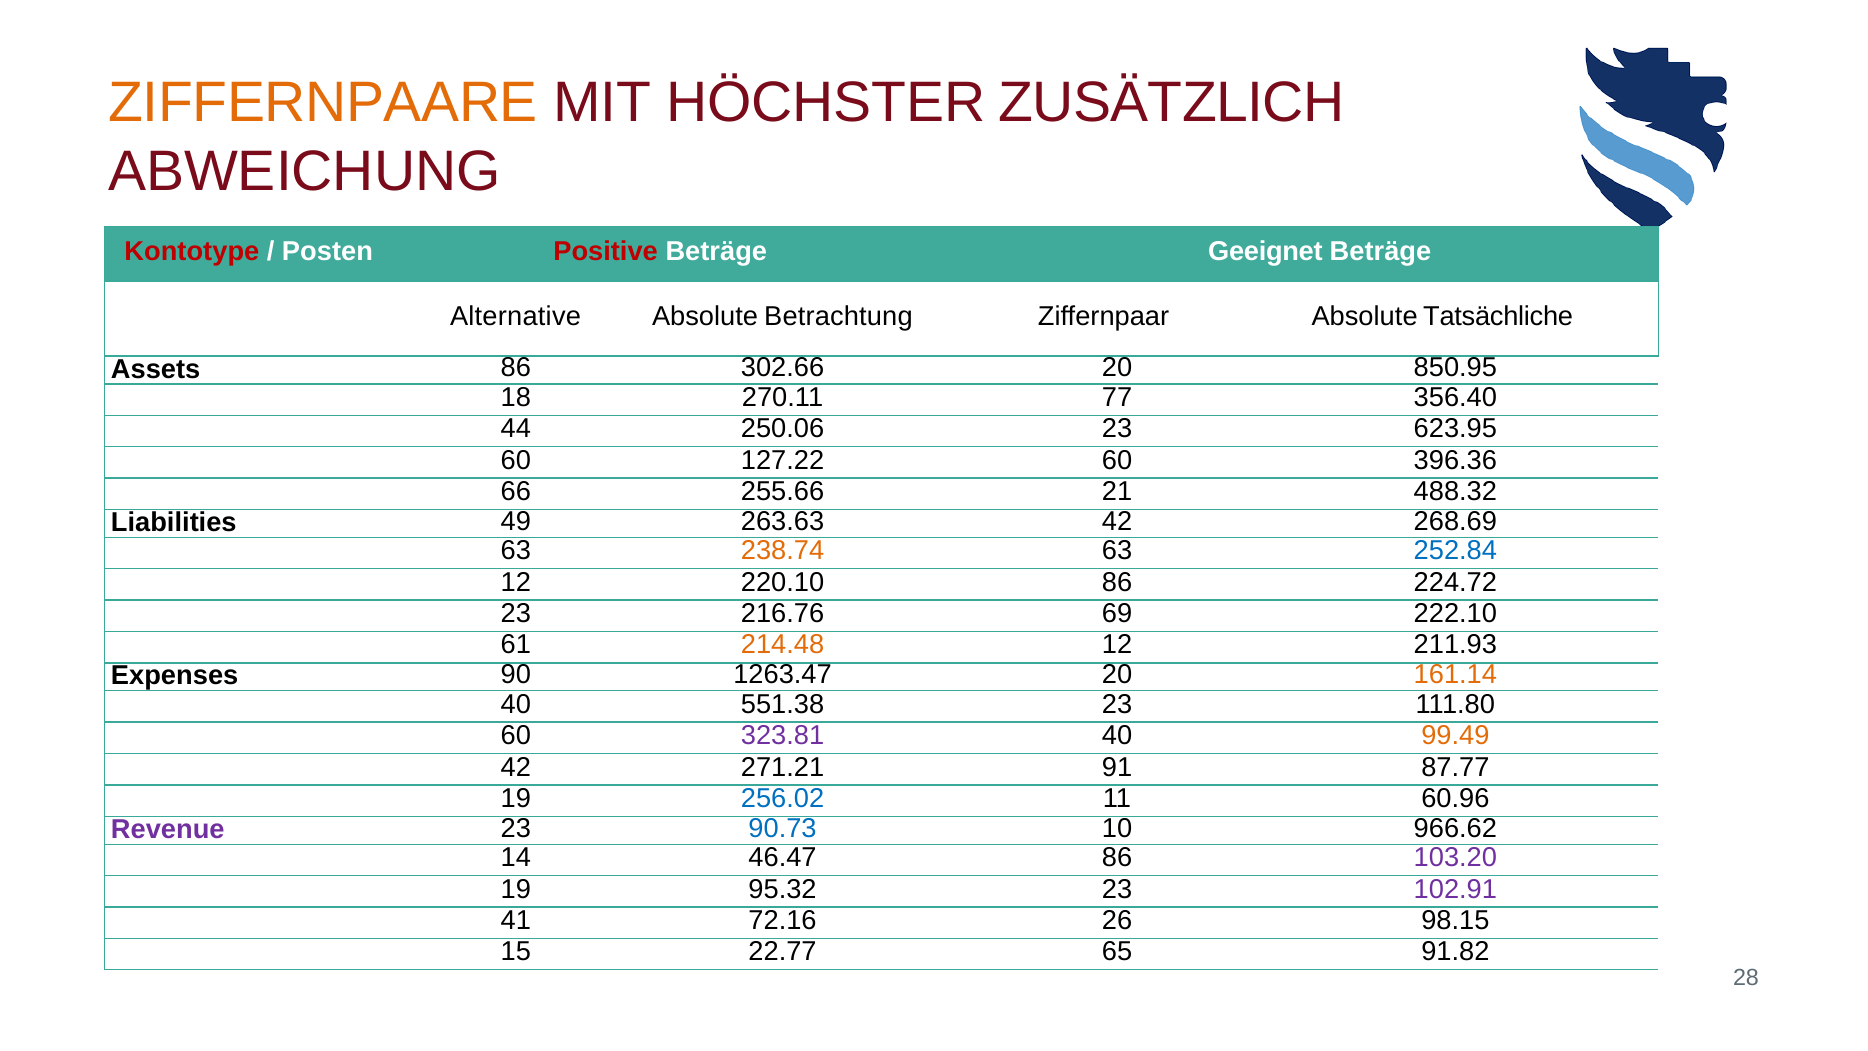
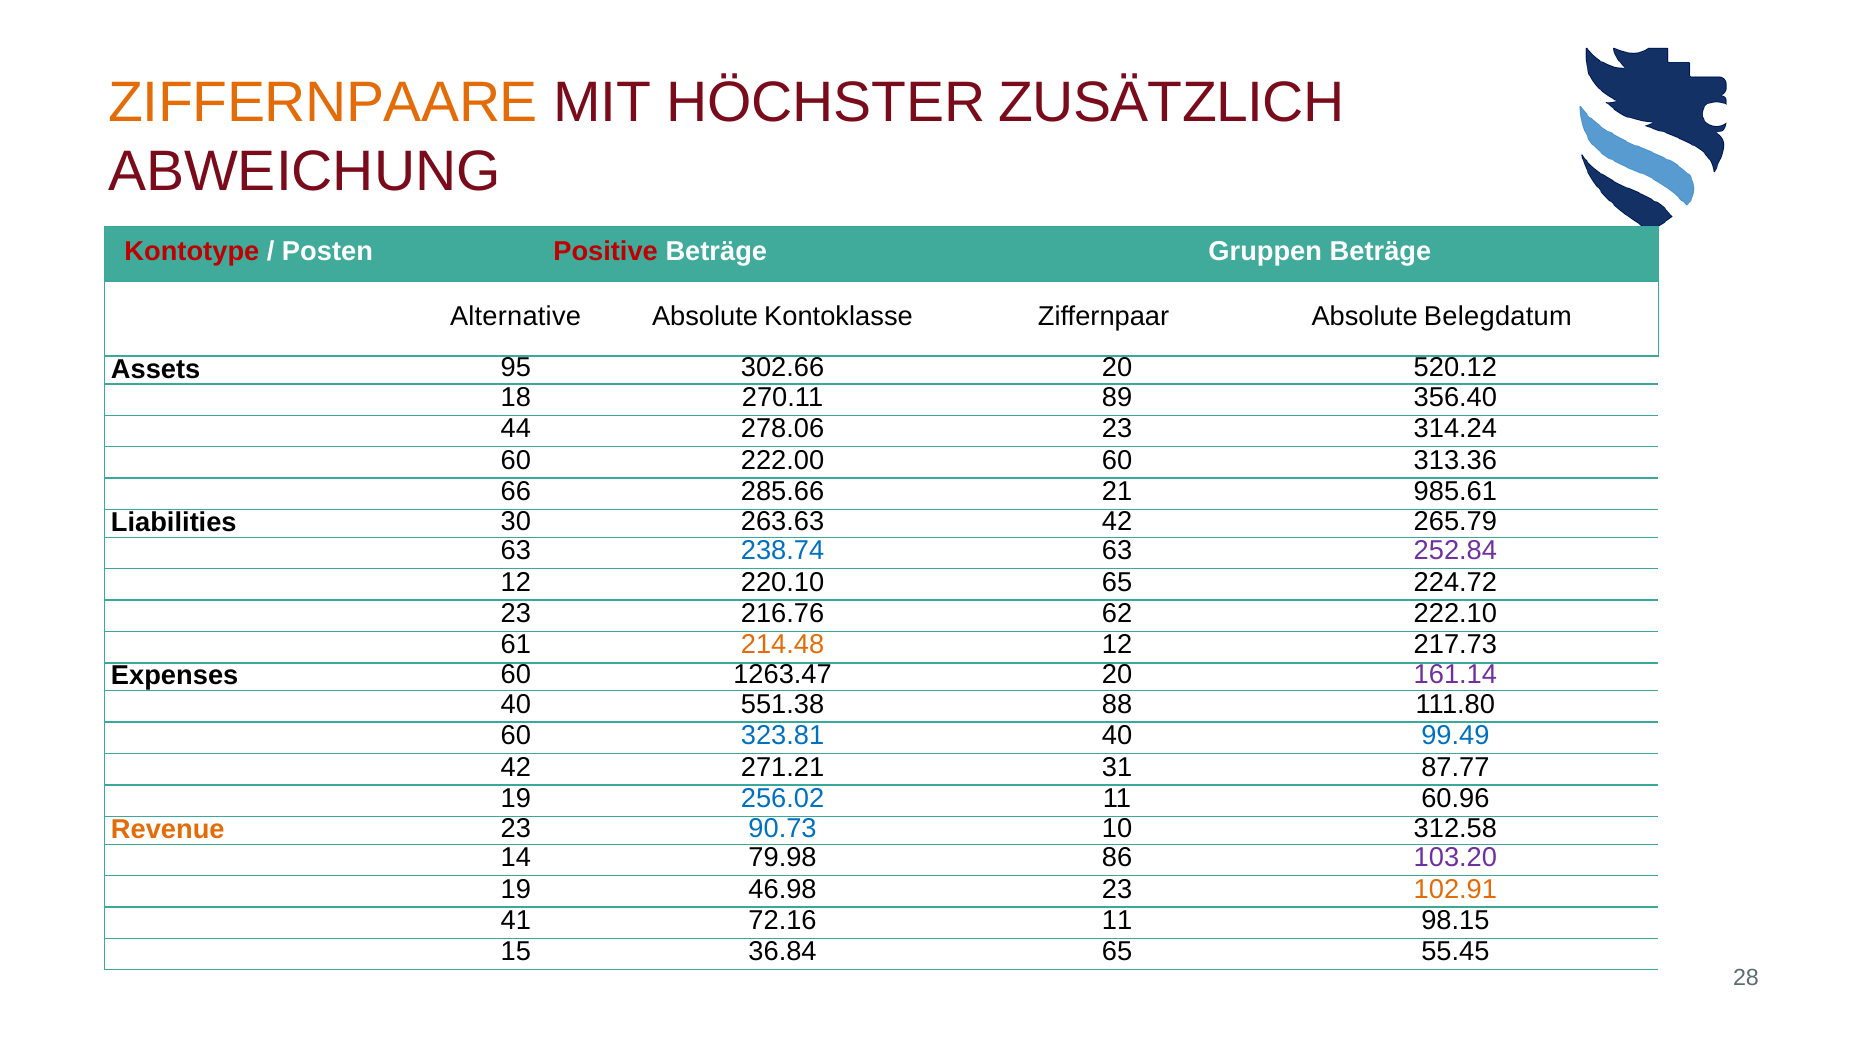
Geeignet: Geeignet -> Gruppen
Betrachtung: Betrachtung -> Kontoklasse
Tatsächliche: Tatsächliche -> Belegdatum
Assets 86: 86 -> 95
850.95: 850.95 -> 520.12
77: 77 -> 89
250.06: 250.06 -> 278.06
623.95: 623.95 -> 314.24
127.22: 127.22 -> 222.00
396.36: 396.36 -> 313.36
255.66: 255.66 -> 285.66
488.32: 488.32 -> 985.61
49: 49 -> 30
268.69: 268.69 -> 265.79
238.74 colour: orange -> blue
252.84 colour: blue -> purple
220.10 86: 86 -> 65
69: 69 -> 62
211.93: 211.93 -> 217.73
Expenses 90: 90 -> 60
161.14 colour: orange -> purple
551.38 23: 23 -> 88
323.81 colour: purple -> blue
99.49 colour: orange -> blue
91: 91 -> 31
Revenue colour: purple -> orange
966.62: 966.62 -> 312.58
46.47: 46.47 -> 79.98
95.32: 95.32 -> 46.98
102.91 colour: purple -> orange
72.16 26: 26 -> 11
22.77: 22.77 -> 36.84
91.82: 91.82 -> 55.45
